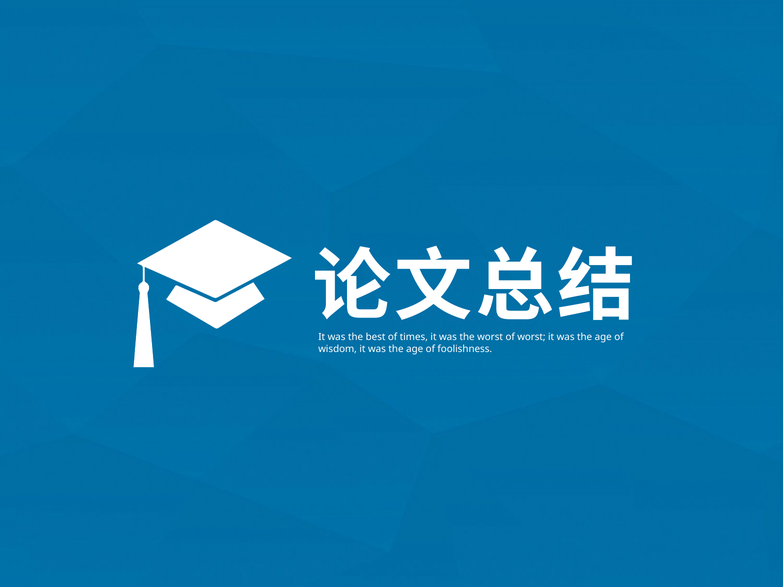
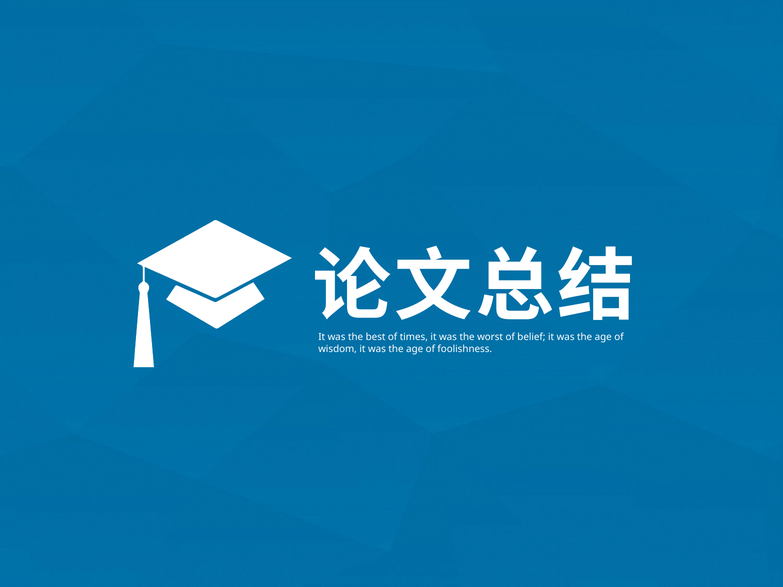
of worst: worst -> belief
